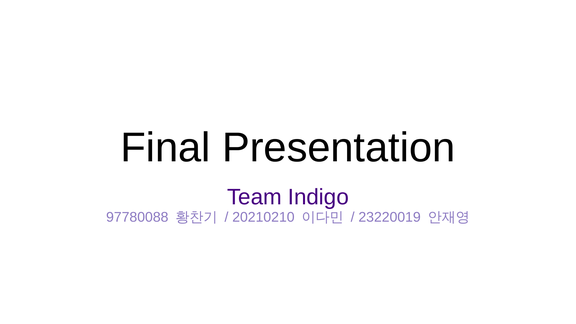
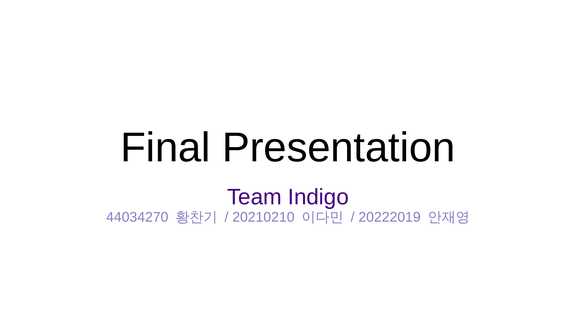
97780088: 97780088 -> 44034270
23220019: 23220019 -> 20222019
